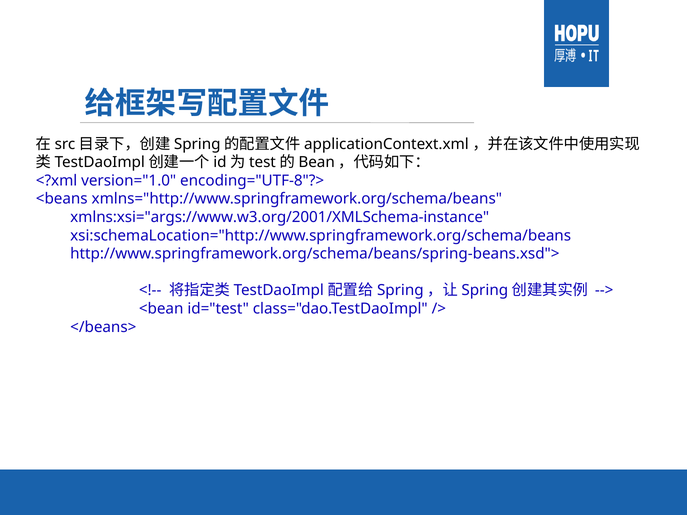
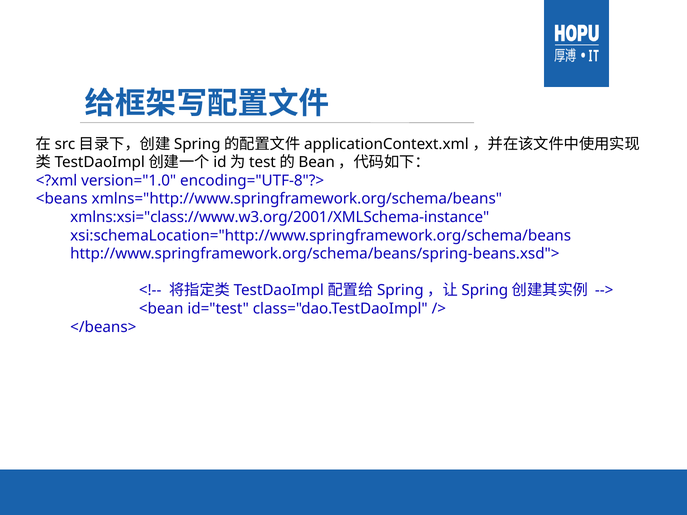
xmlns:xsi="args://www.w3.org/2001/XMLSchema-instance: xmlns:xsi="args://www.w3.org/2001/XMLSchema-instance -> xmlns:xsi="class://www.w3.org/2001/XMLSchema-instance
